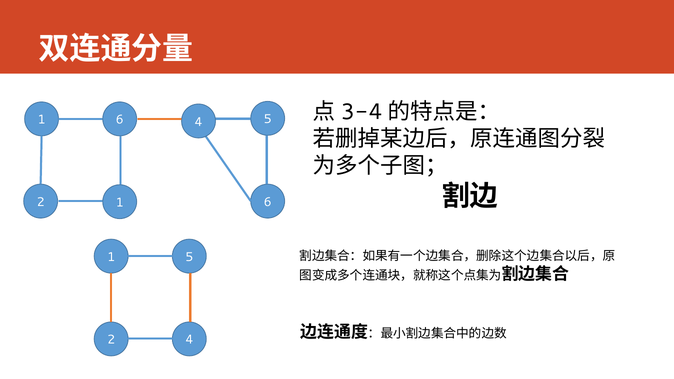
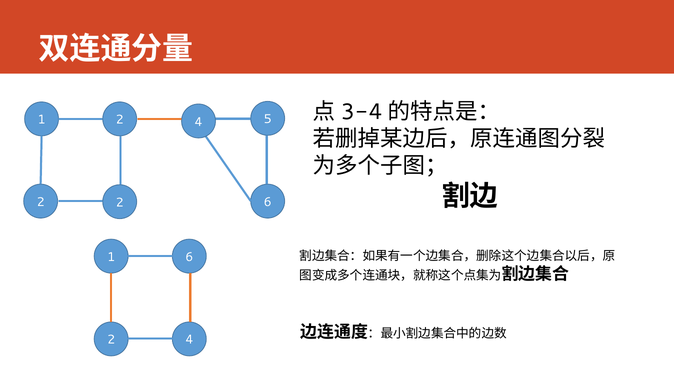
1 6: 6 -> 2
1 at (120, 203): 1 -> 2
5 at (189, 257): 5 -> 6
